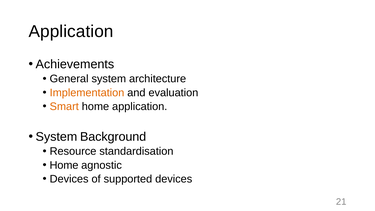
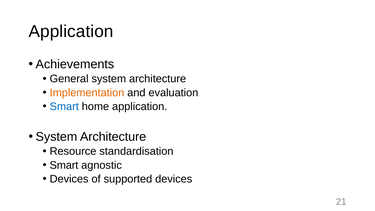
Smart at (64, 106) colour: orange -> blue
Background at (113, 137): Background -> Architecture
Home at (64, 165): Home -> Smart
